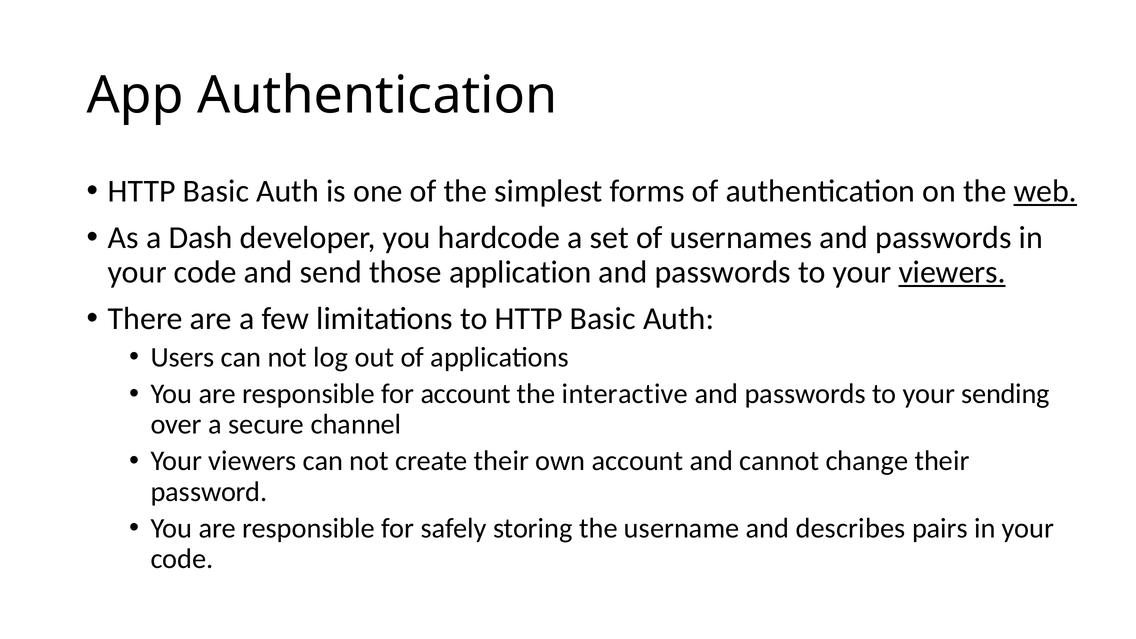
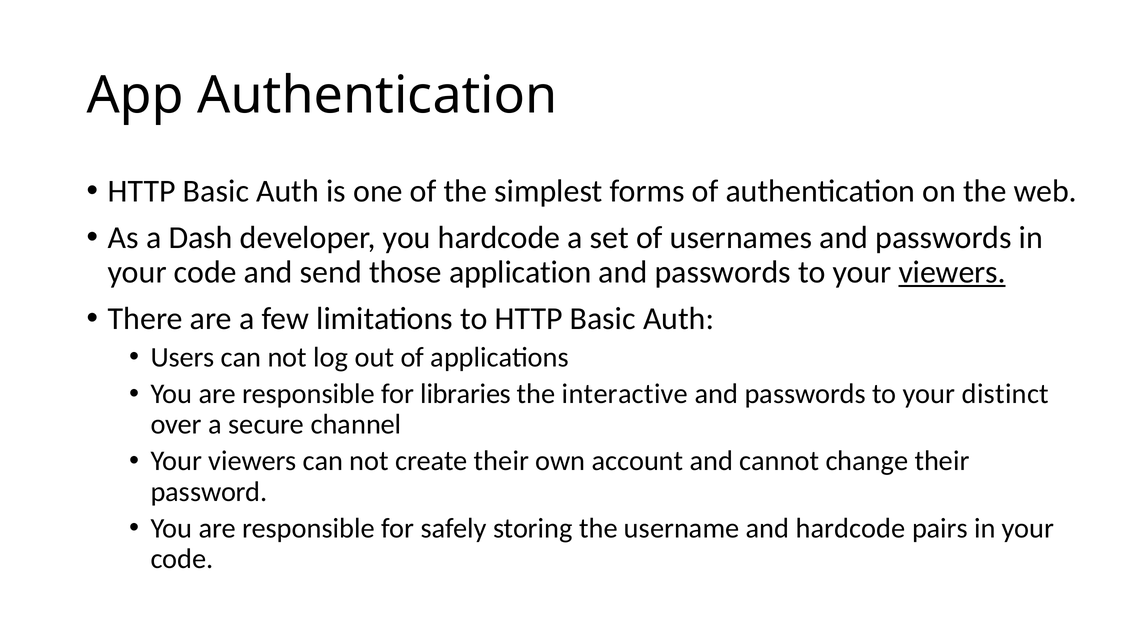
web underline: present -> none
for account: account -> libraries
sending: sending -> distinct
and describes: describes -> hardcode
